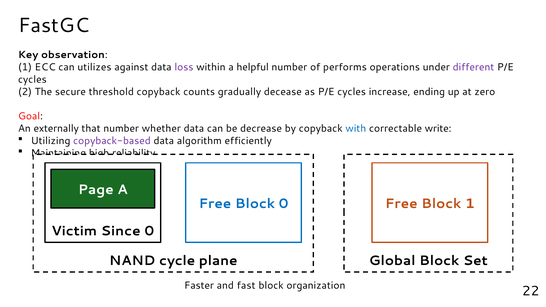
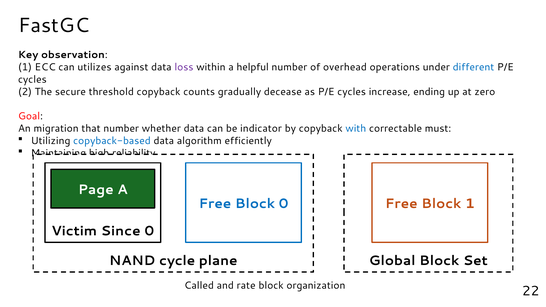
performs: performs -> overhead
different colour: purple -> blue
externally: externally -> migration
decrease: decrease -> indicator
write: write -> must
copyback-based colour: purple -> blue
Faster: Faster -> Called
fast: fast -> rate
